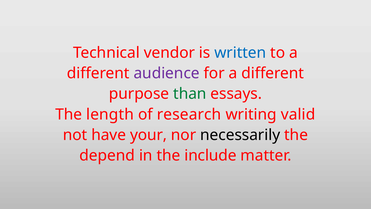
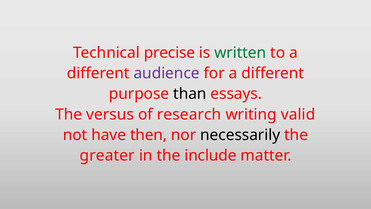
vendor: vendor -> precise
written colour: blue -> green
than colour: green -> black
length: length -> versus
your: your -> then
depend: depend -> greater
